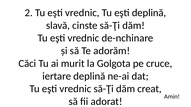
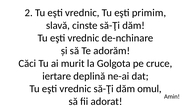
eşti deplină: deplină -> primim
creat: creat -> omul
